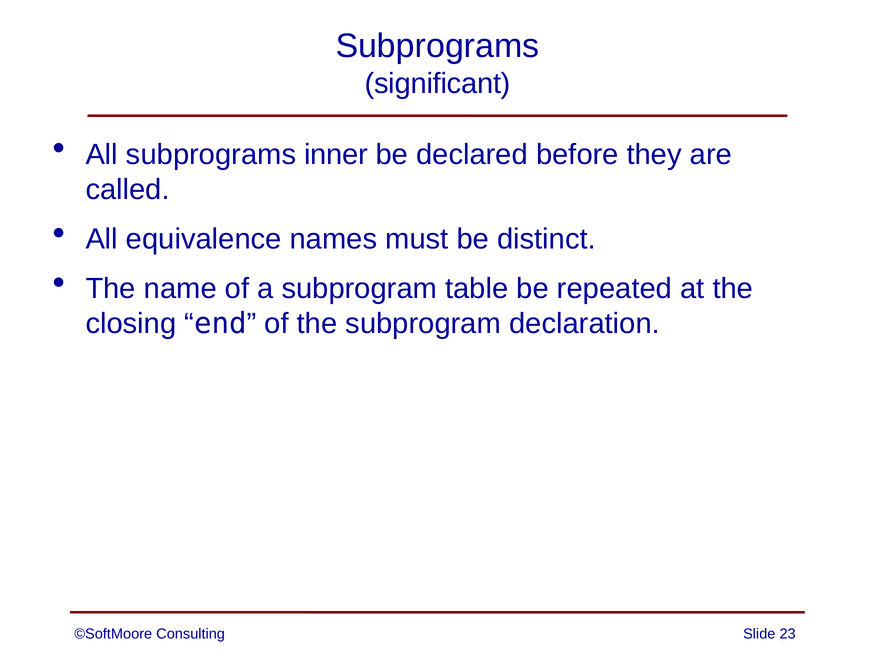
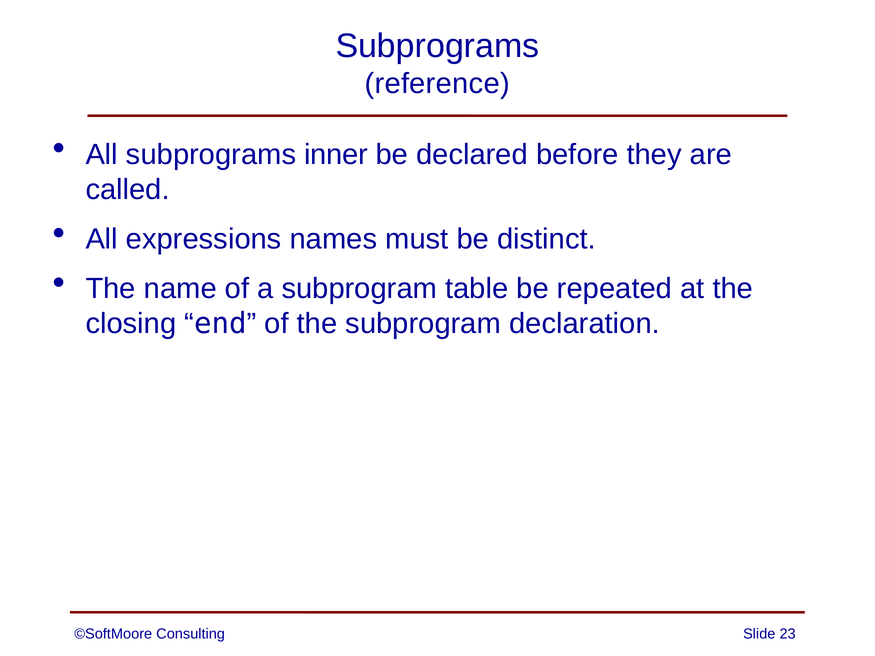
significant: significant -> reference
equivalence: equivalence -> expressions
